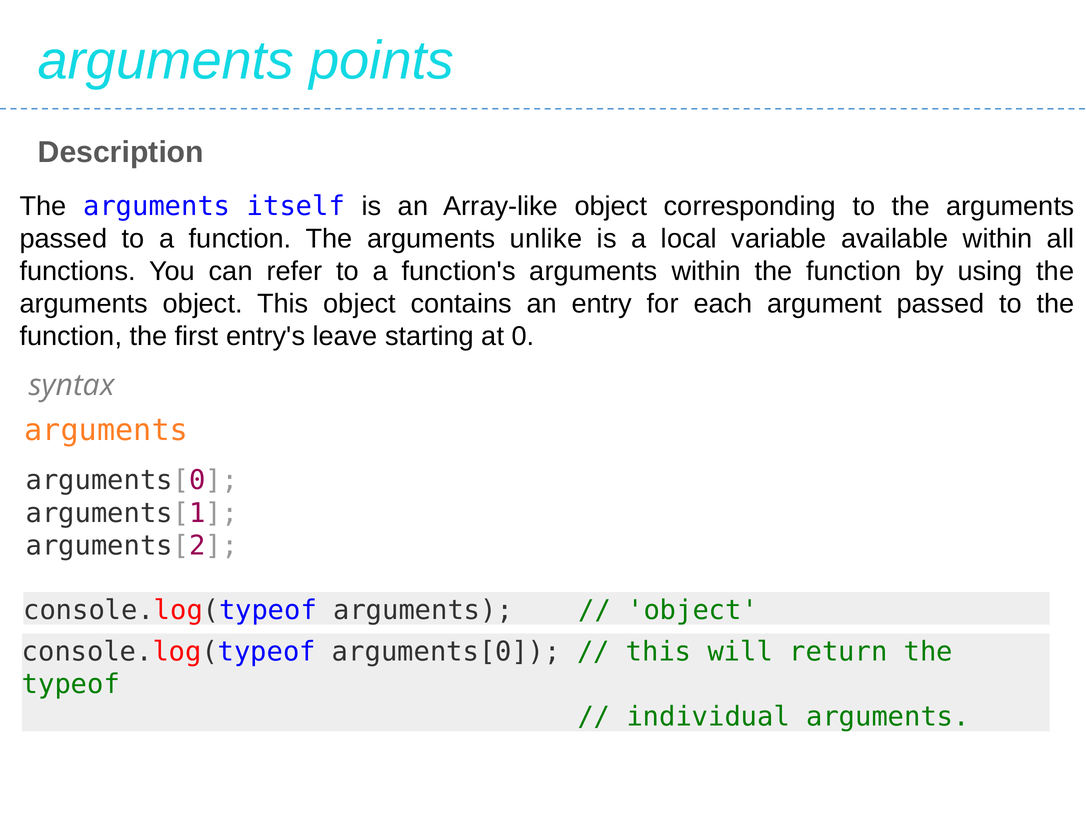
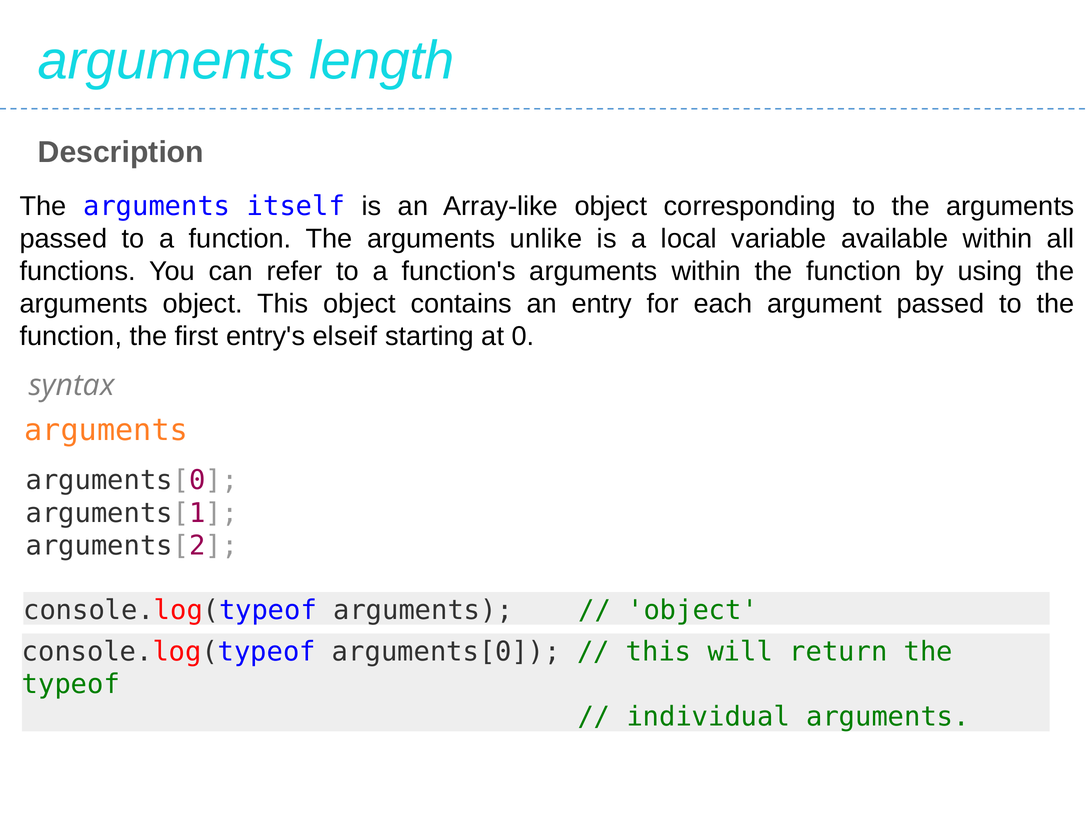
points: points -> length
leave: leave -> elseif
